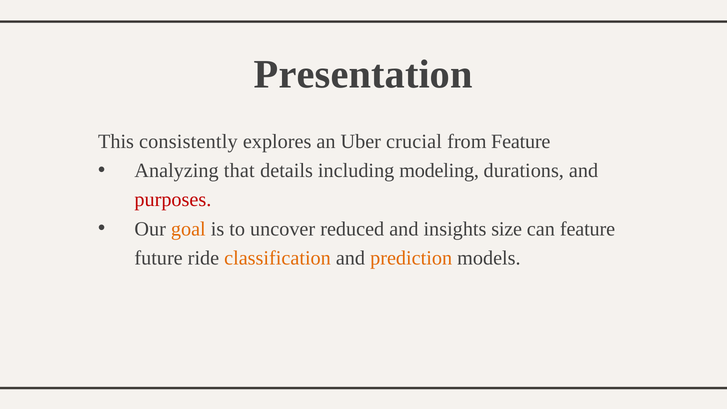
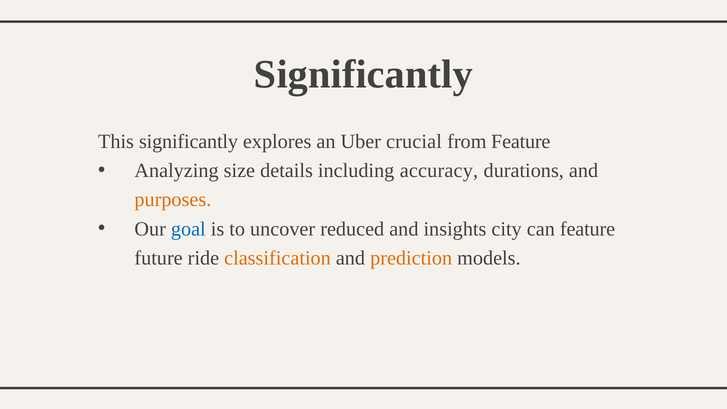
Presentation at (363, 75): Presentation -> Significantly
This consistently: consistently -> significantly
that: that -> size
modeling: modeling -> accuracy
purposes colour: red -> orange
goal colour: orange -> blue
size: size -> city
